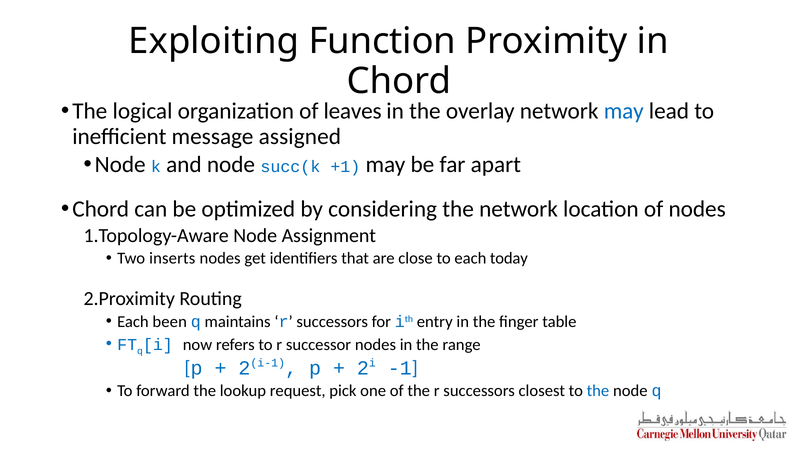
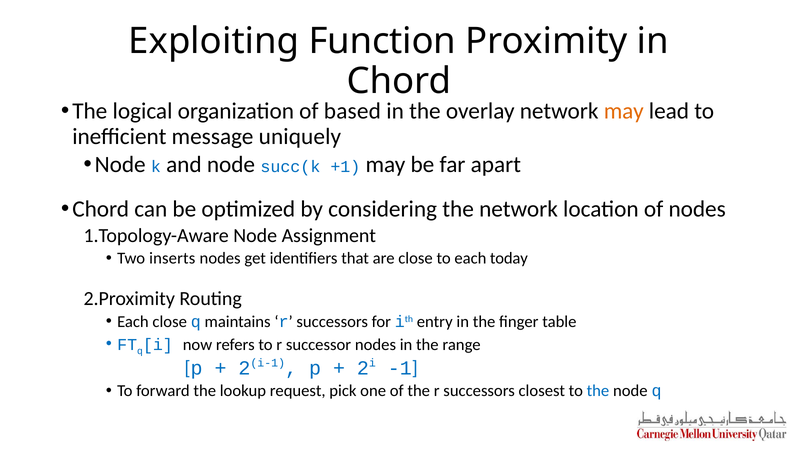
leaves: leaves -> based
may at (624, 111) colour: blue -> orange
assigned: assigned -> uniquely
Each been: been -> close
